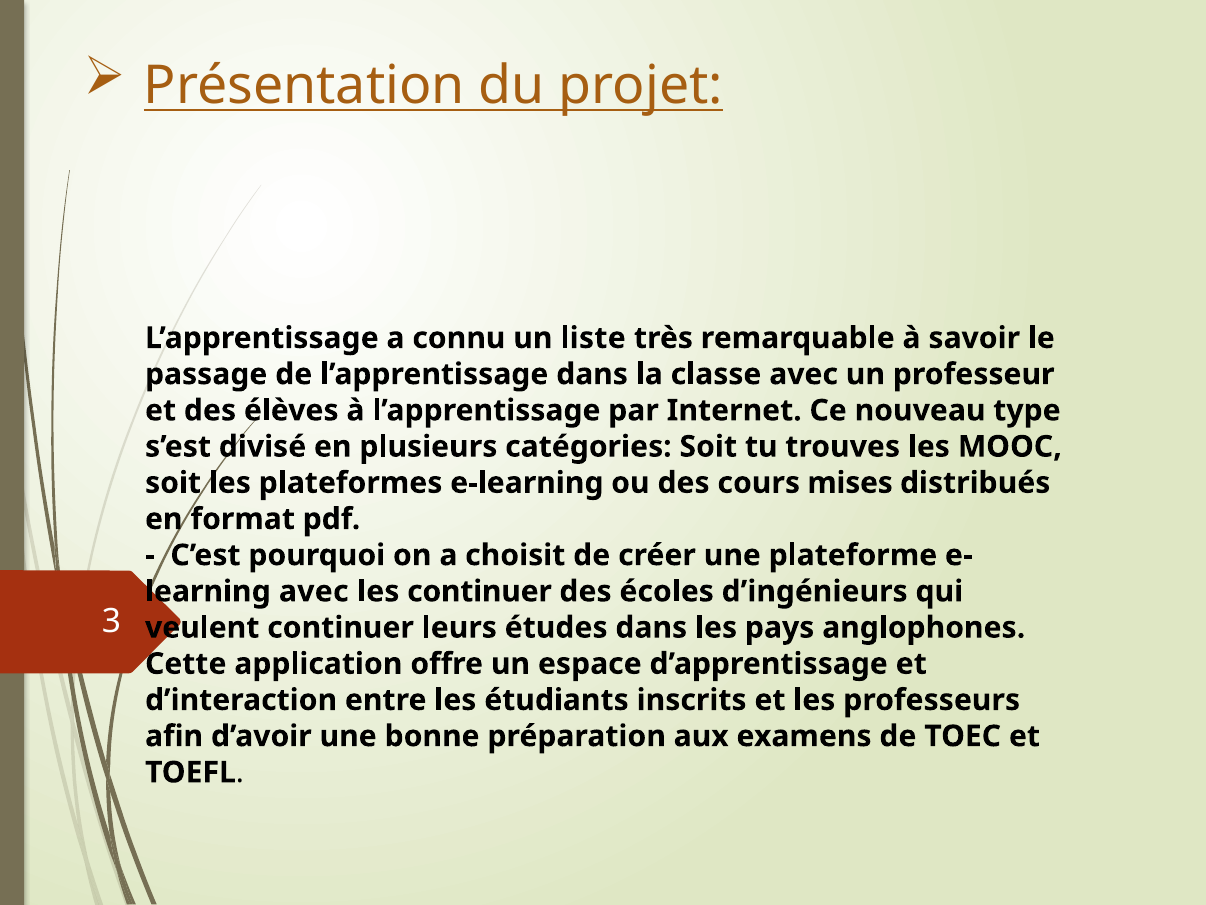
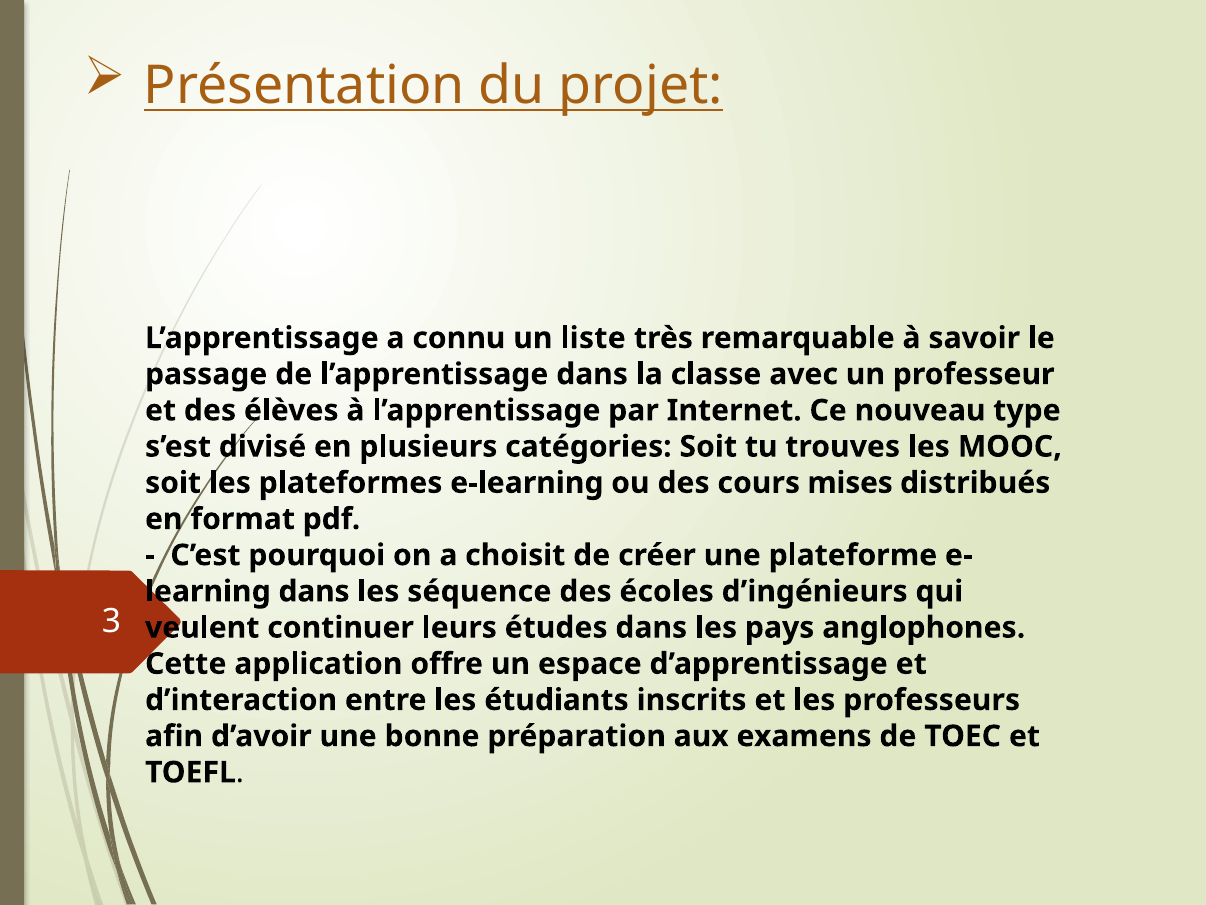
avec at (314, 591): avec -> dans
les continuer: continuer -> séquence
